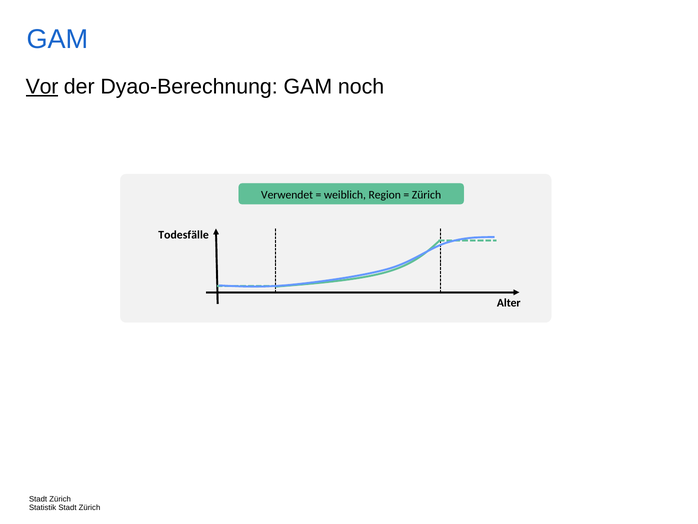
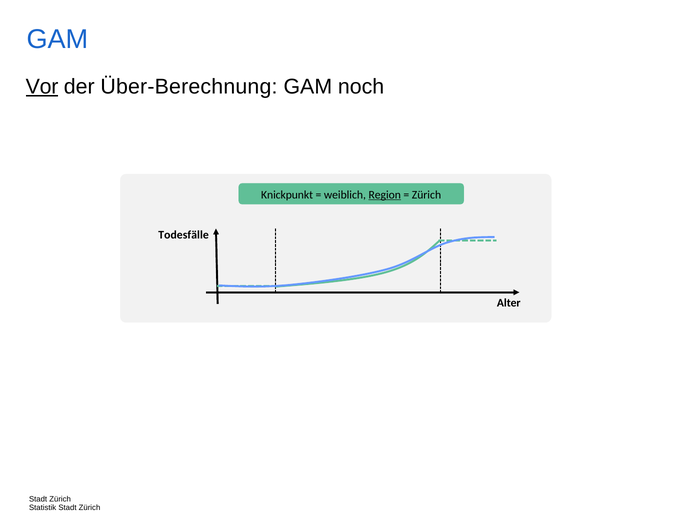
Dyao-Berechnung: Dyao-Berechnung -> Über-Berechnung
Verwendet: Verwendet -> Knickpunkt
Region underline: none -> present
